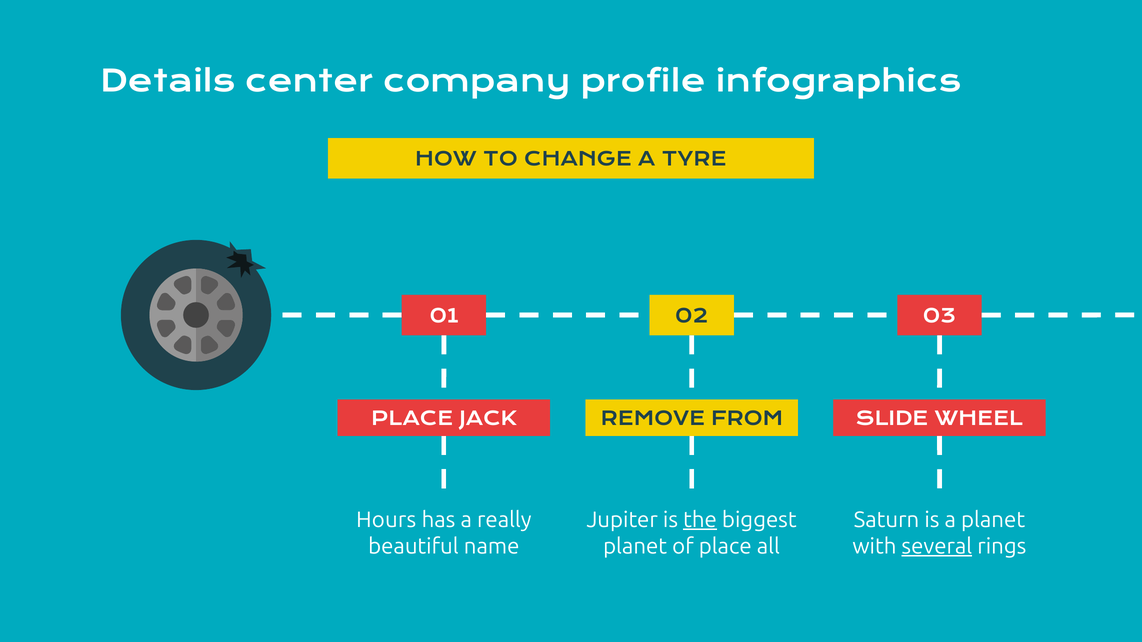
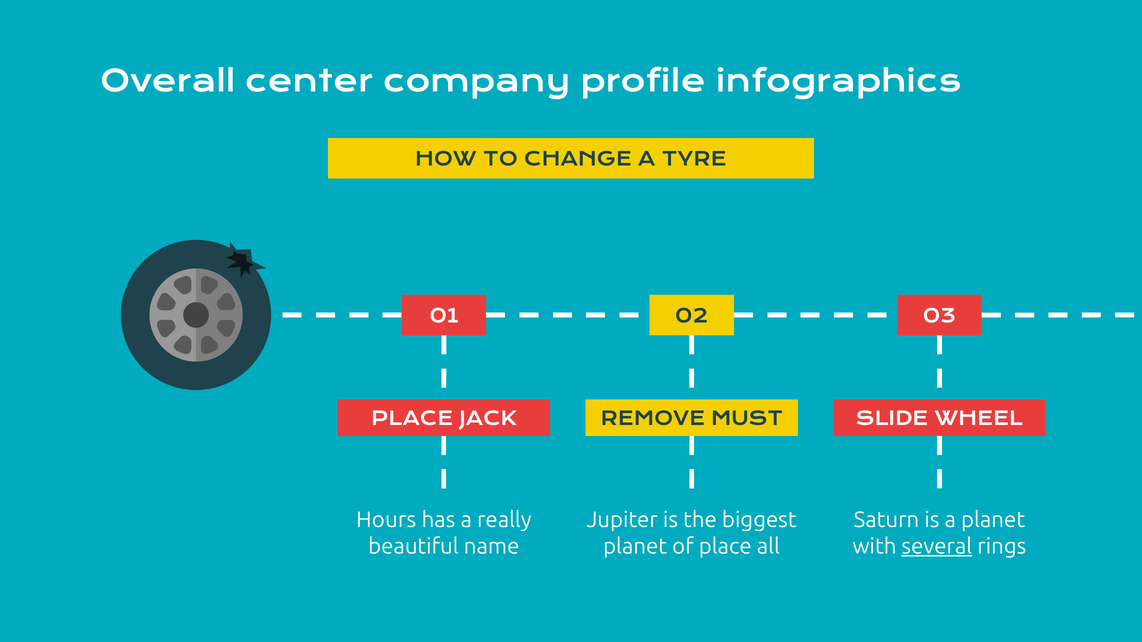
Details: Details -> Overall
FROM: FROM -> MUST
the underline: present -> none
